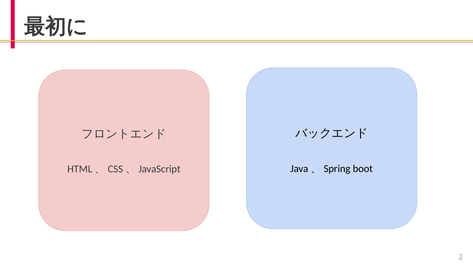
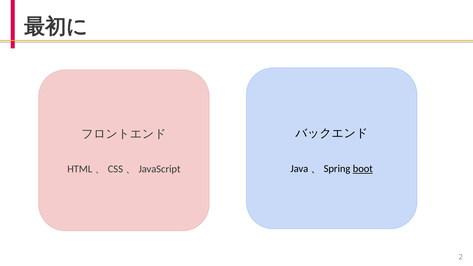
boot underline: none -> present
